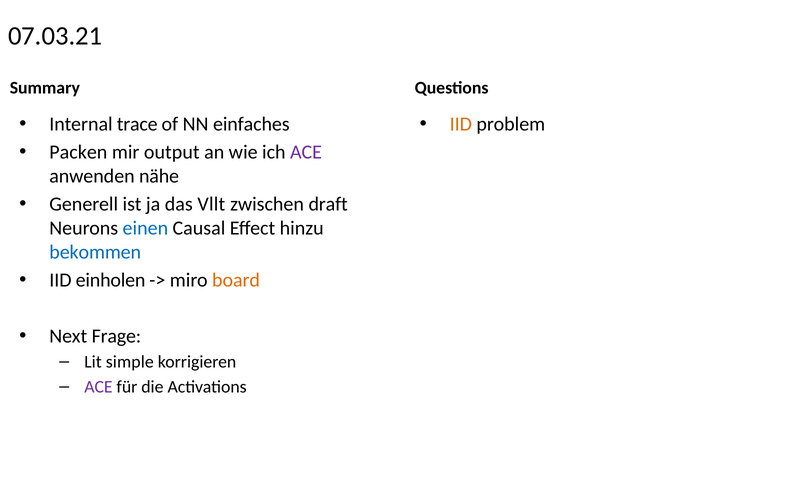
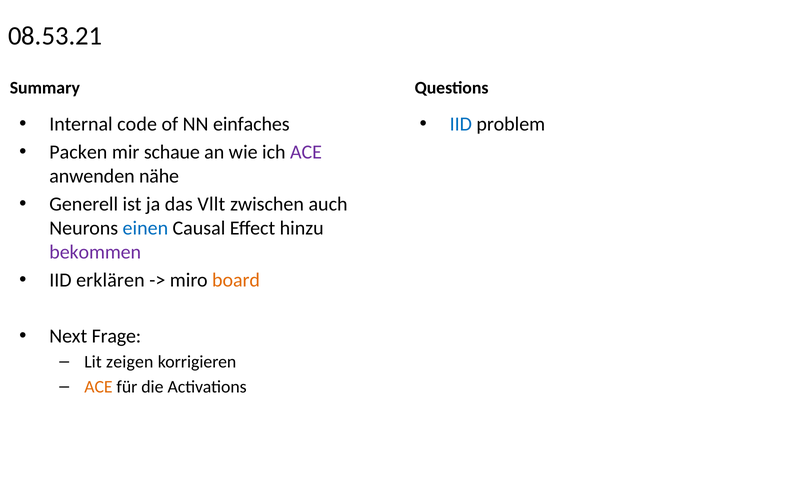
07.03.21: 07.03.21 -> 08.53.21
trace: trace -> code
IID at (461, 124) colour: orange -> blue
output: output -> schaue
draft: draft -> auch
bekommen colour: blue -> purple
einholen: einholen -> erklären
simple: simple -> zeigen
ACE at (98, 387) colour: purple -> orange
